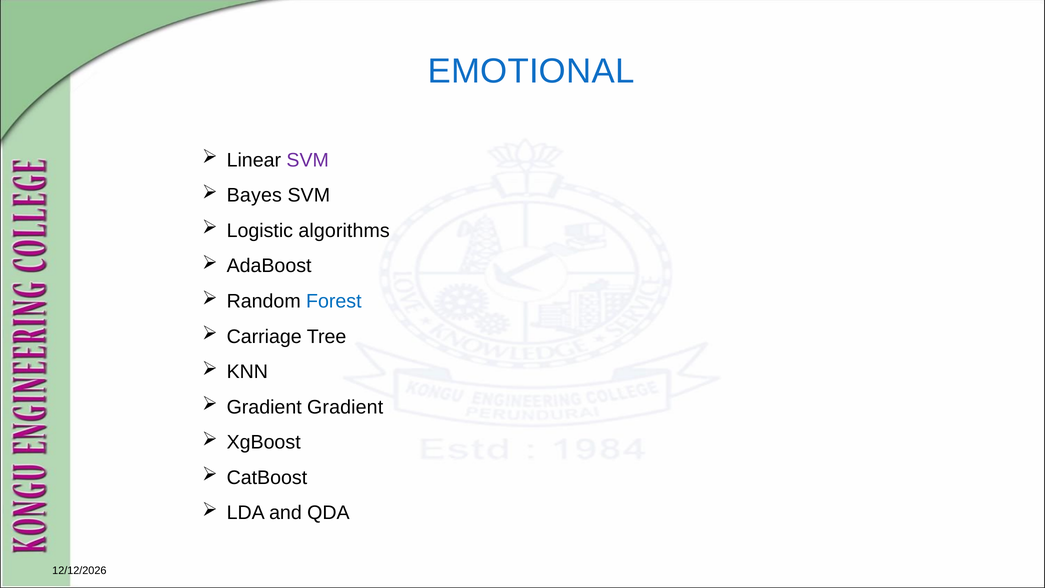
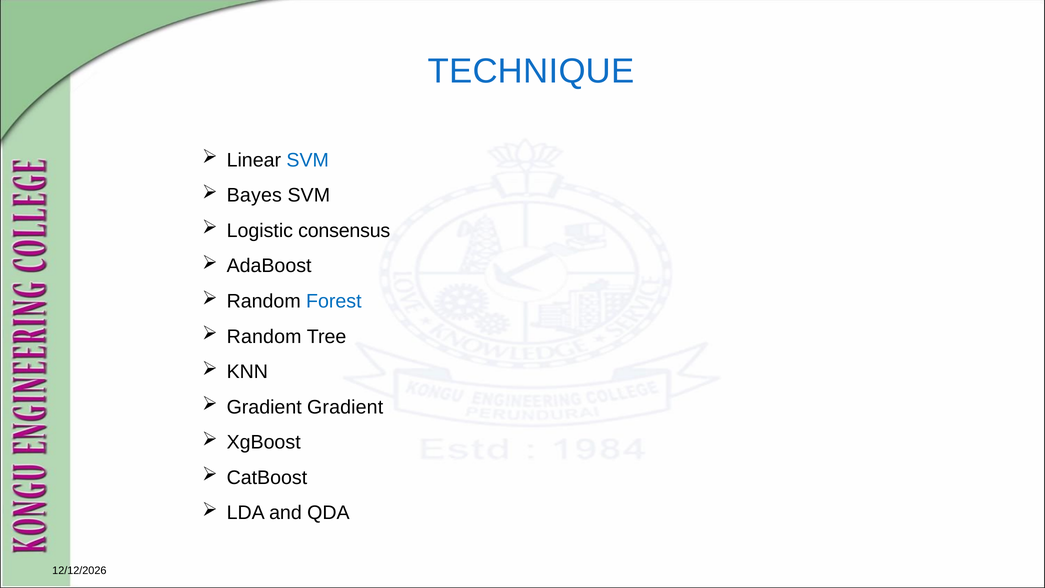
EMOTIONAL: EMOTIONAL -> TECHNIQUE
SVM at (308, 160) colour: purple -> blue
algorithms: algorithms -> consensus
Carriage at (264, 336): Carriage -> Random
